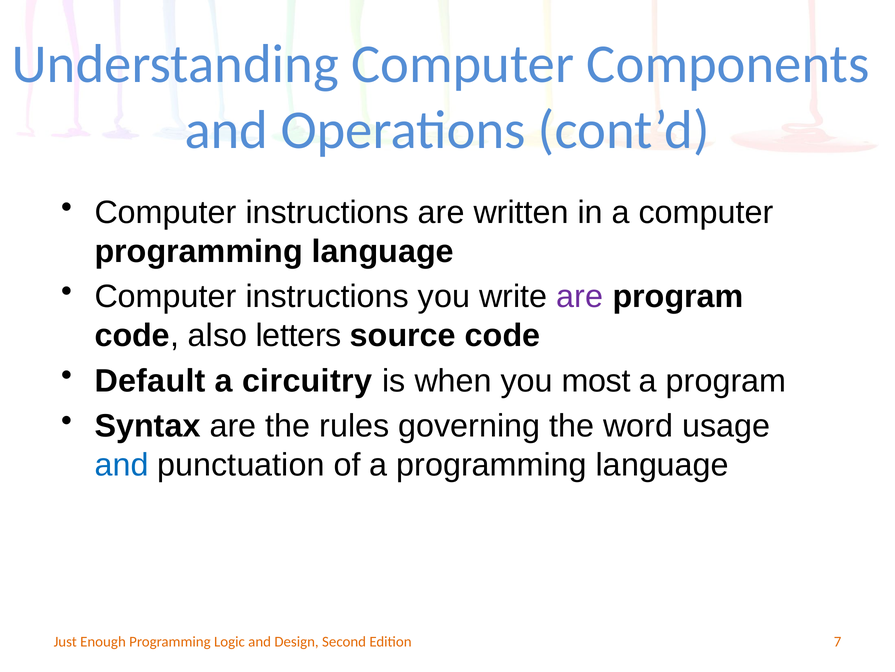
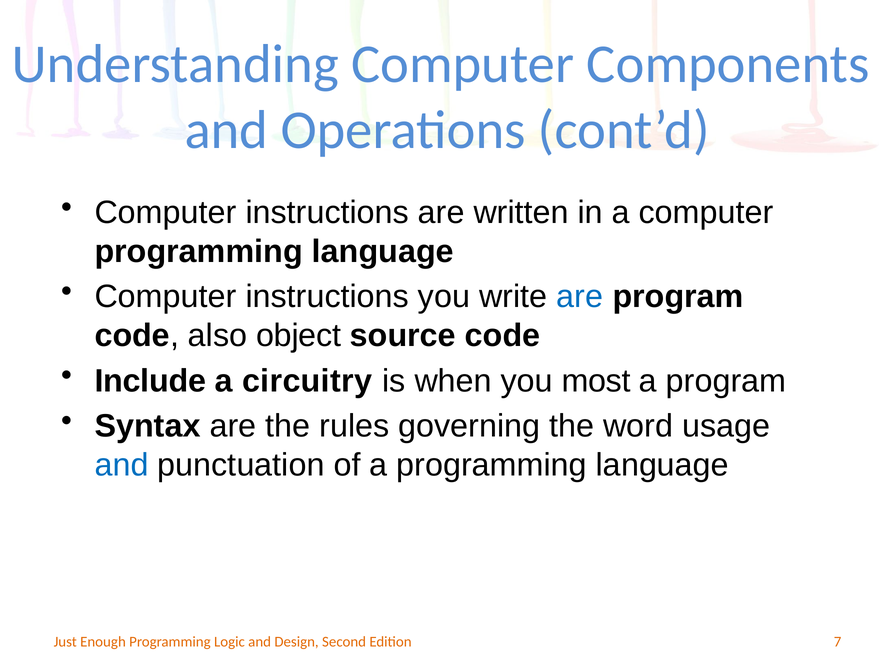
are at (580, 296) colour: purple -> blue
letters: letters -> object
Default: Default -> Include
